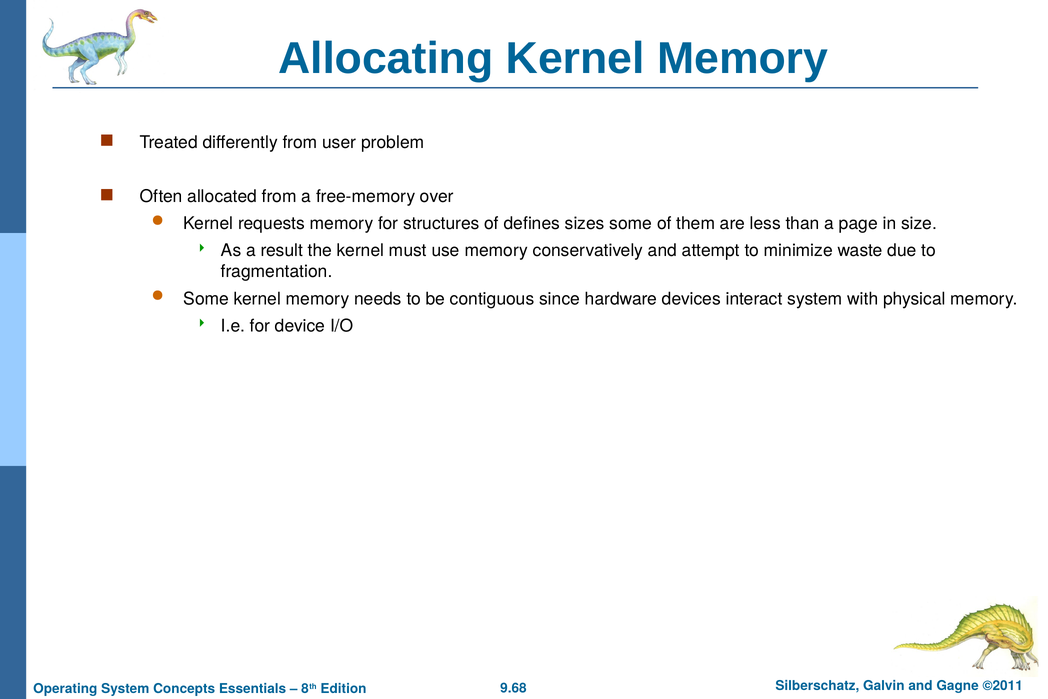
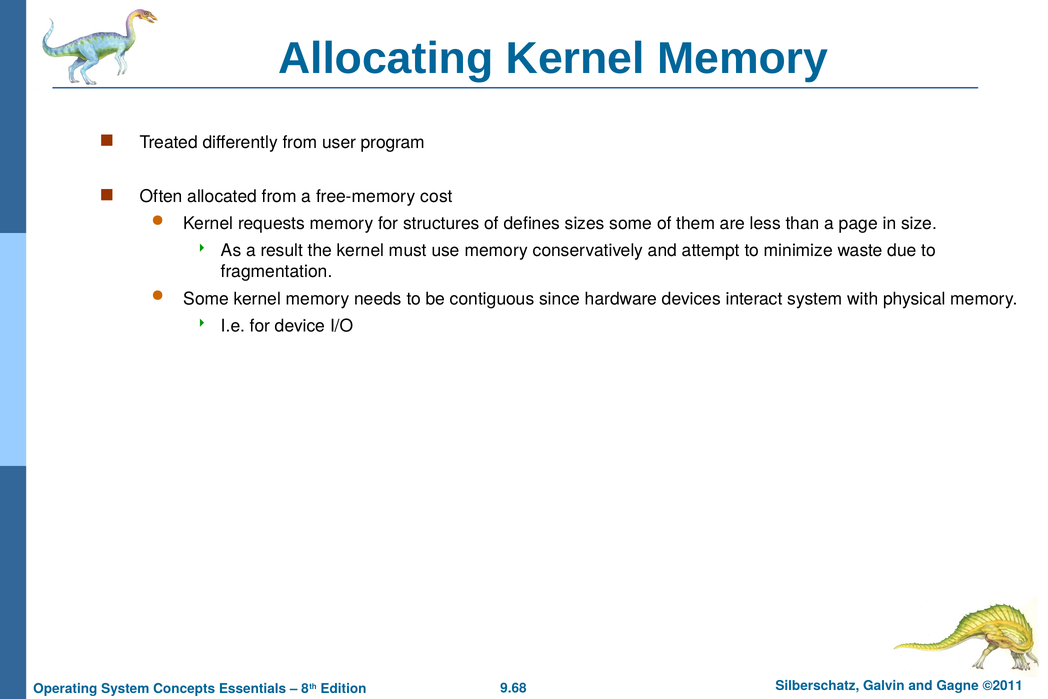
problem: problem -> program
over: over -> cost
